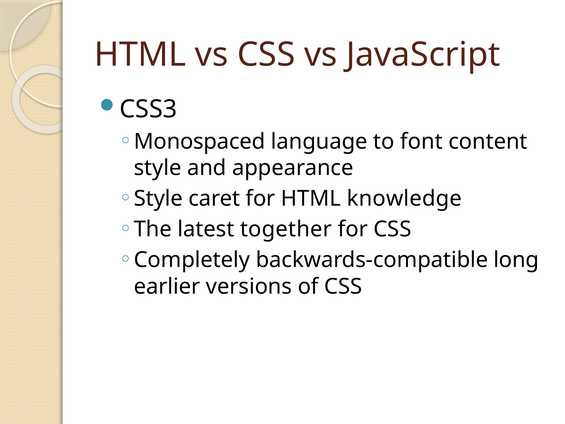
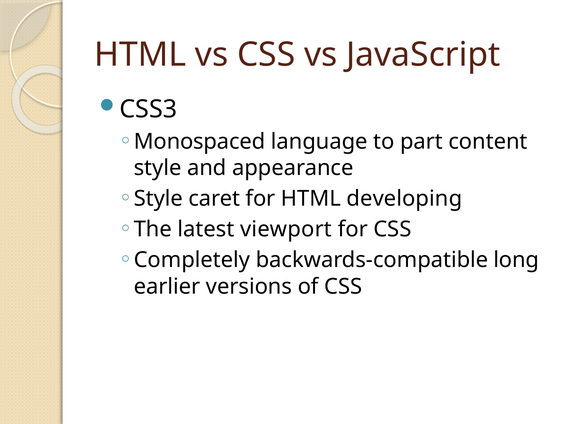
font: font -> part
knowledge: knowledge -> developing
together: together -> viewport
